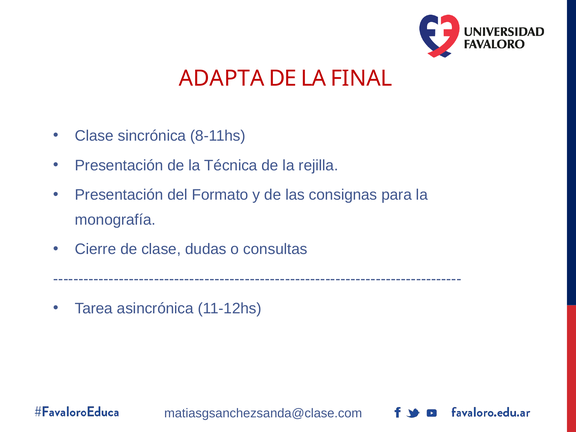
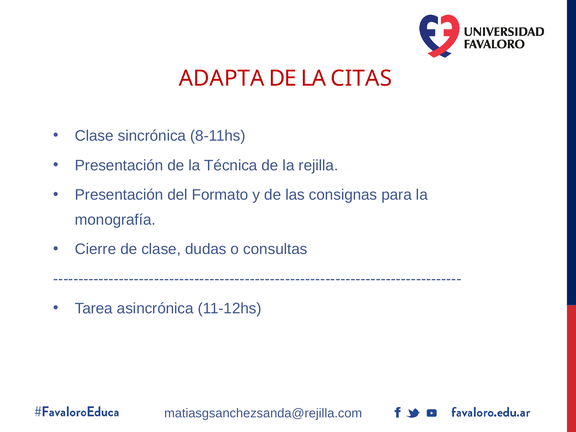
FINAL: FINAL -> CITAS
matiasgsanchezsanda@clase.com: matiasgsanchezsanda@clase.com -> matiasgsanchezsanda@rejilla.com
